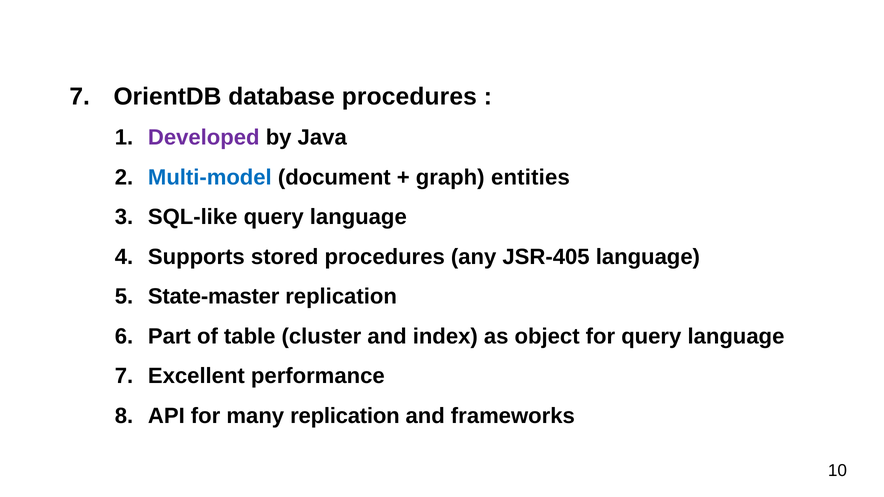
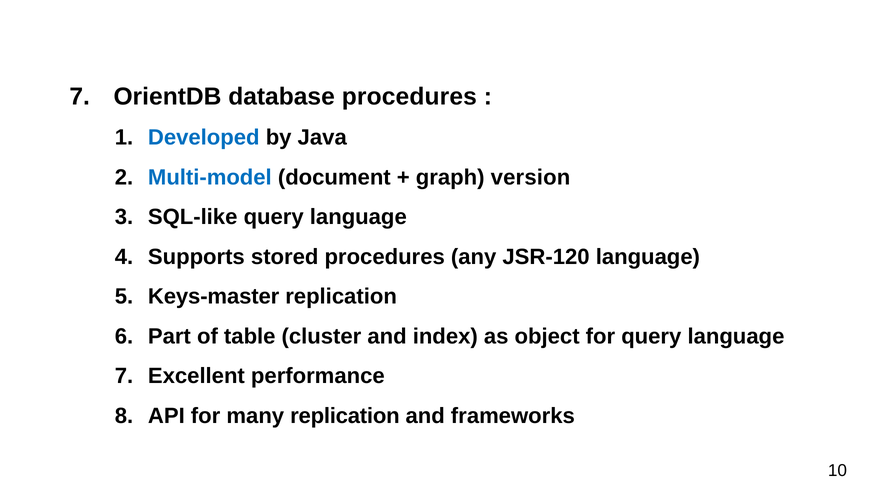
Developed colour: purple -> blue
entities: entities -> version
JSR-405: JSR-405 -> JSR-120
State-master: State-master -> Keys-master
